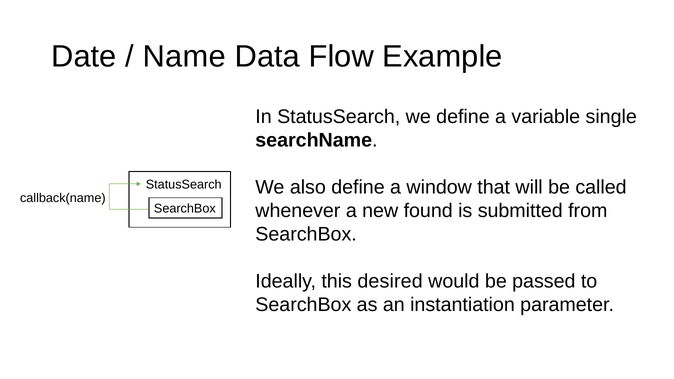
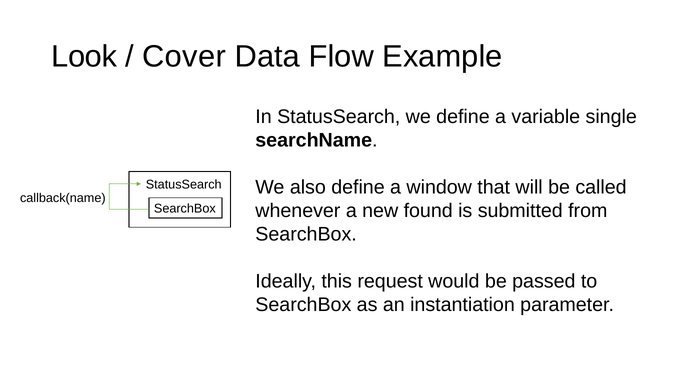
Date: Date -> Look
Name: Name -> Cover
desired: desired -> request
